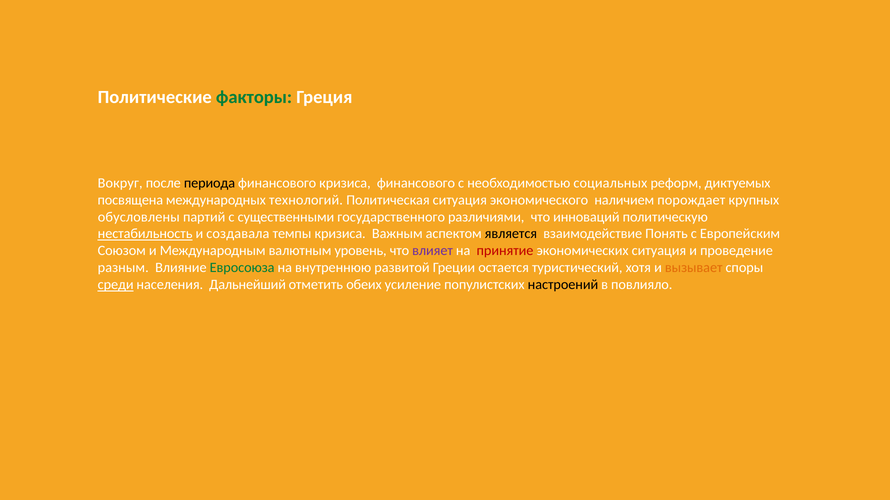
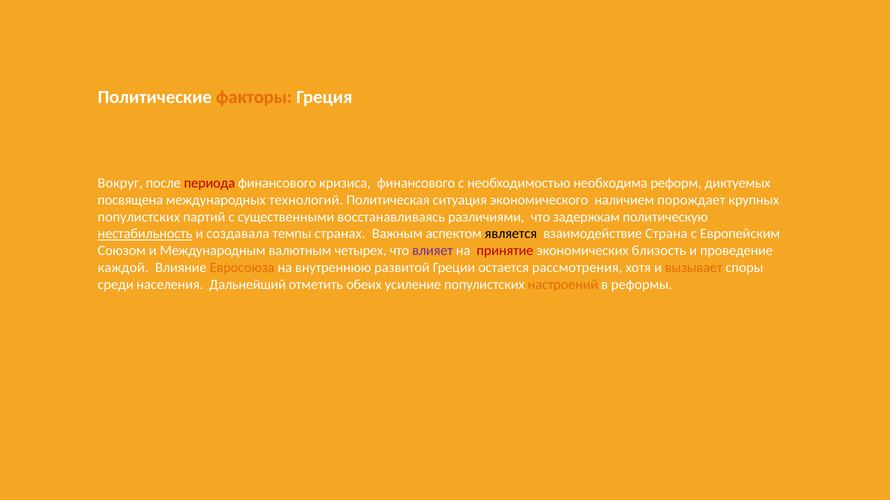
факторы colour: green -> orange
периода colour: black -> red
социальных: социальных -> необходима
обусловлены at (139, 217): обусловлены -> популистских
государственного: государственного -> восстанавливаясь
инноваций: инноваций -> задержкам
темпы кризиса: кризиса -> странах
Понять: Понять -> Страна
уровень: уровень -> четырех
экономических ситуация: ситуация -> близость
разным: разным -> каждой
Евросоюза colour: green -> orange
туристический: туристический -> рассмотрения
среди underline: present -> none
настроений colour: black -> orange
повлияло: повлияло -> реформы
